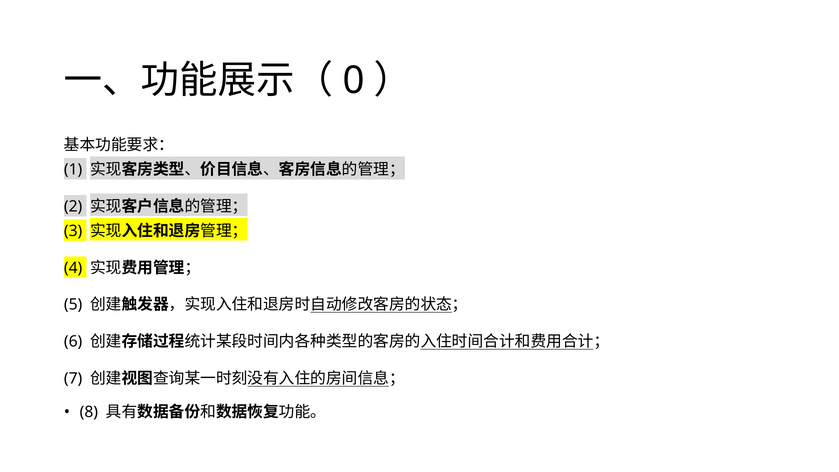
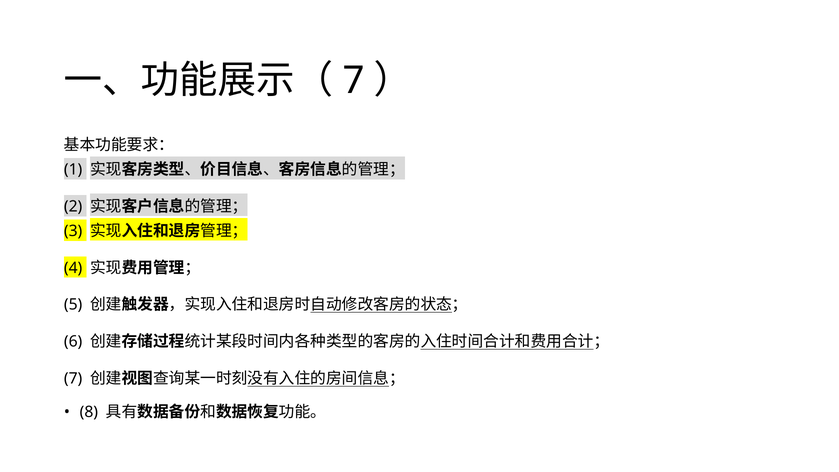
0 at (354, 80): 0 -> 7
